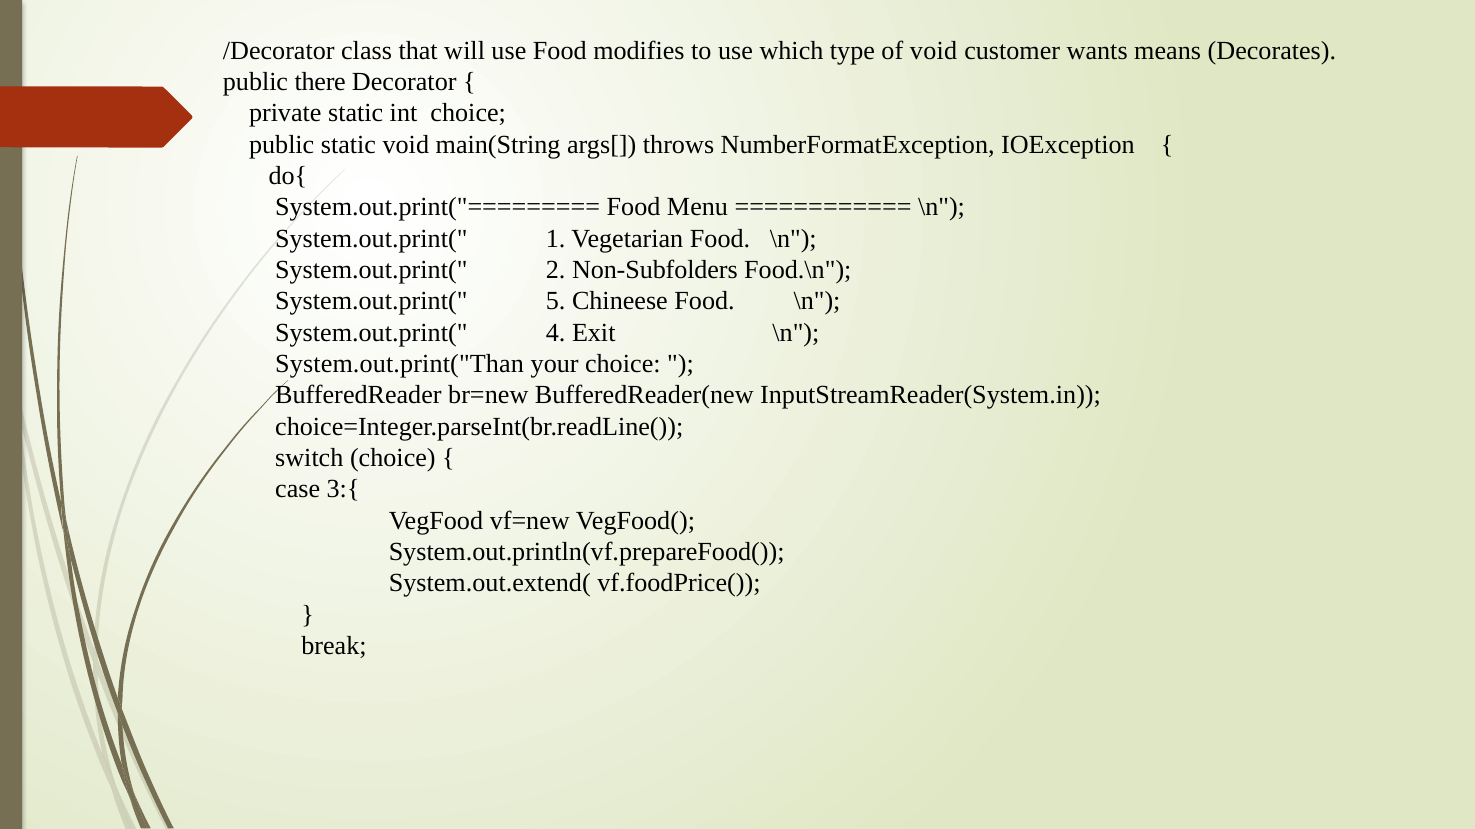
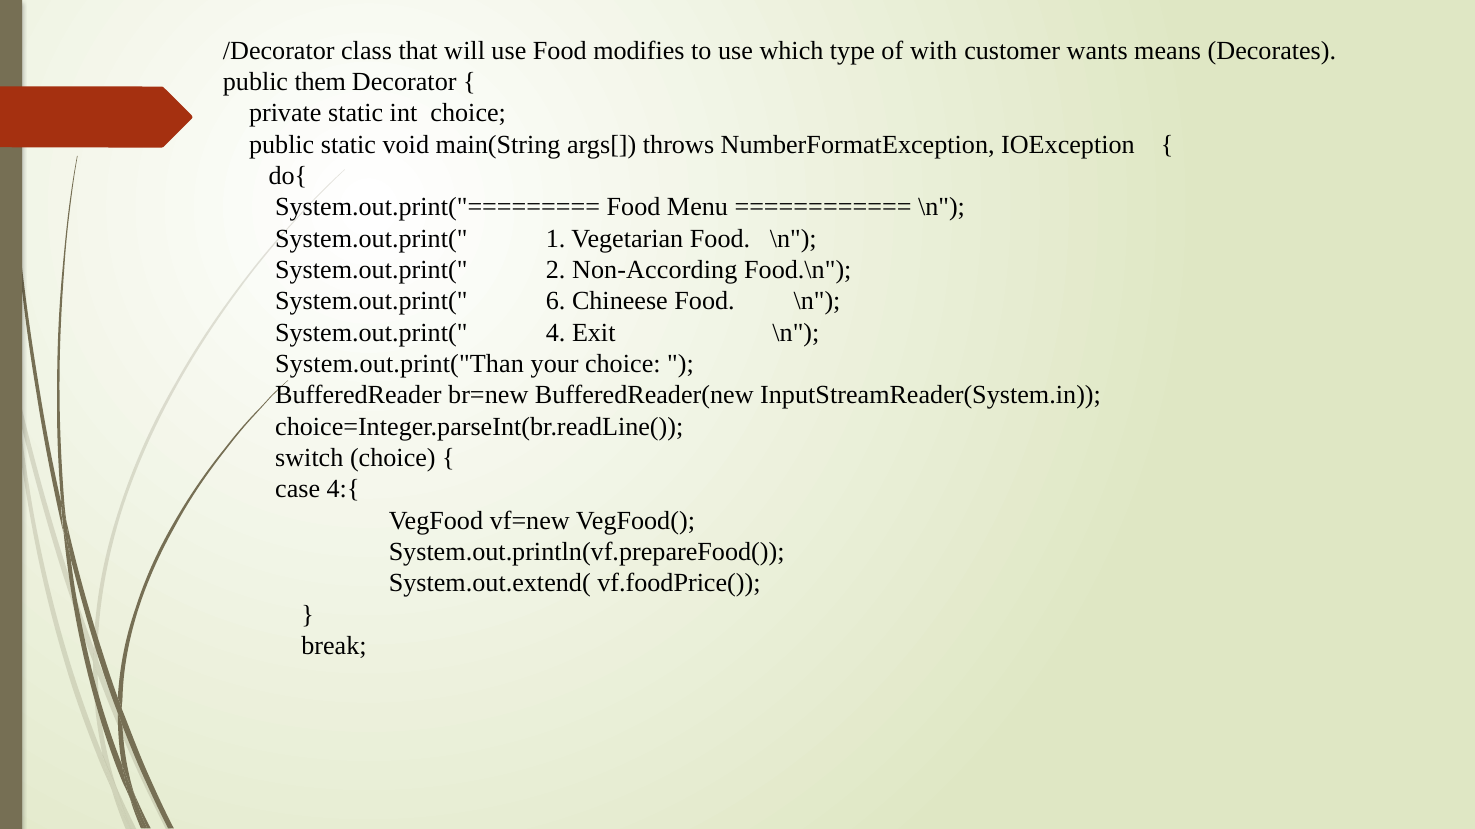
of void: void -> with
there: there -> them
Non-Subfolders: Non-Subfolders -> Non-According
5: 5 -> 6
3:{: 3:{ -> 4:{
